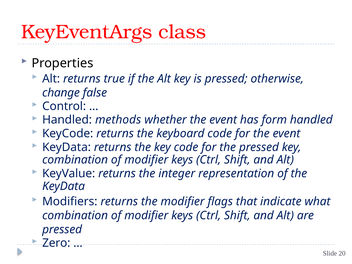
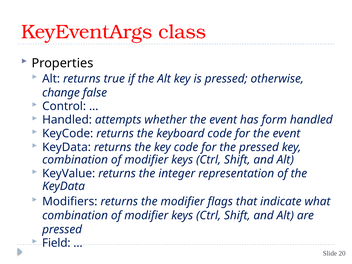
methods: methods -> attempts
Zero: Zero -> Field
